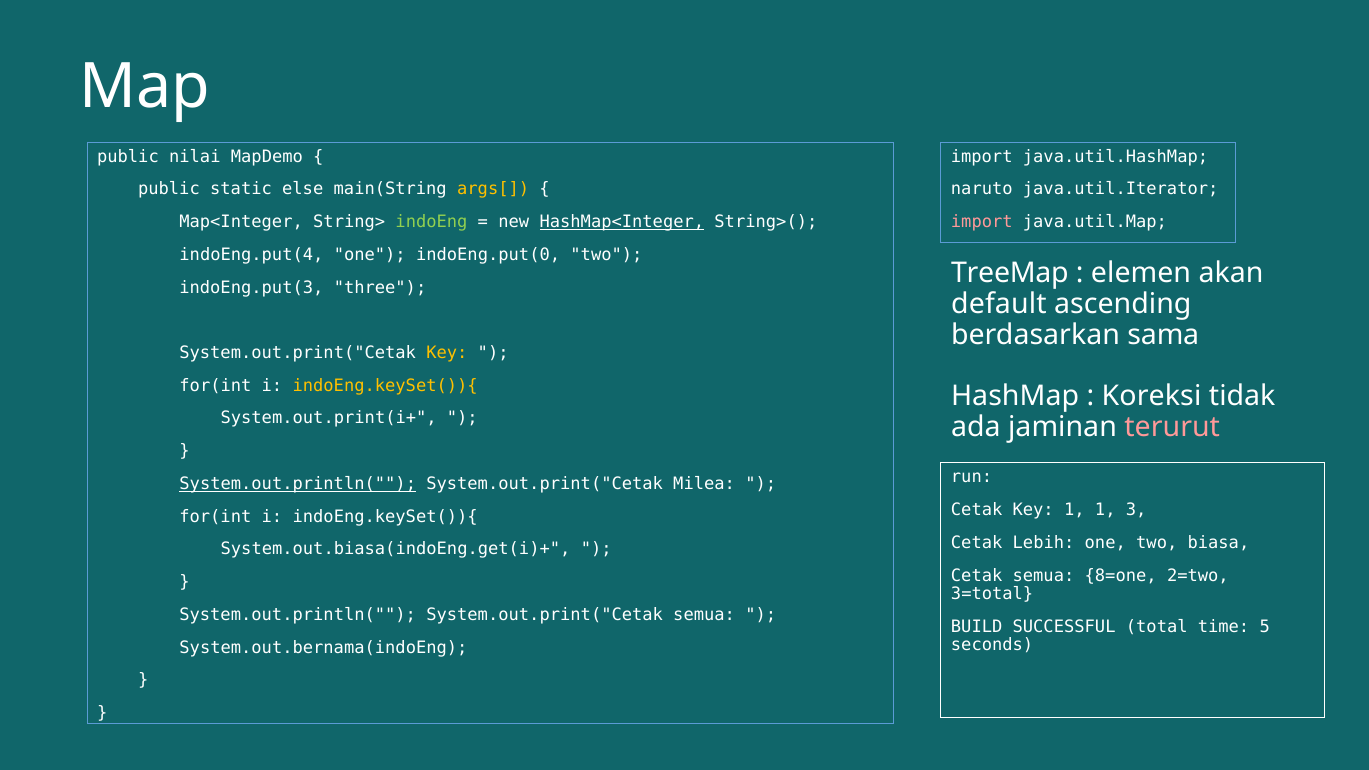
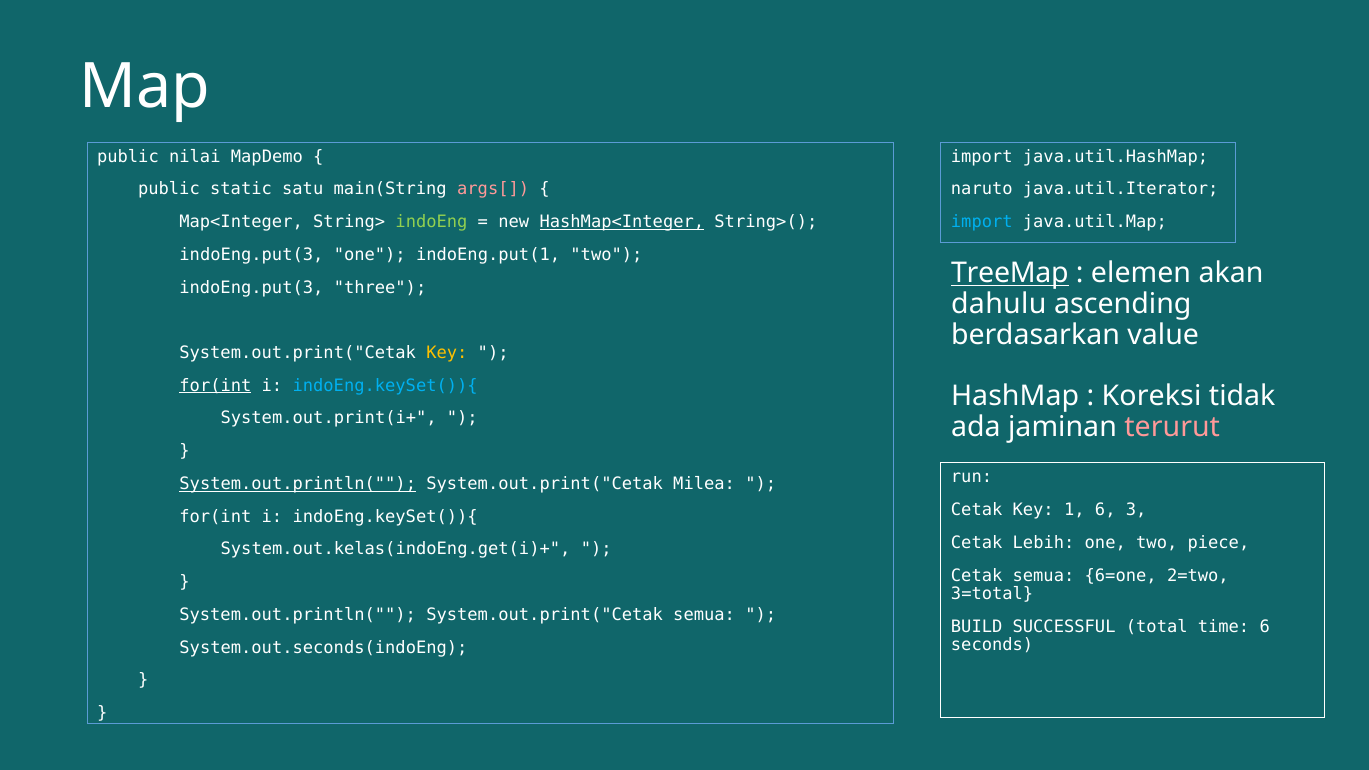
else: else -> satu
args[ colour: yellow -> pink
import at (982, 222) colour: pink -> light blue
indoEng.put(4 at (251, 255): indoEng.put(4 -> indoEng.put(3
indoEng.put(0: indoEng.put(0 -> indoEng.put(1
TreeMap underline: none -> present
default: default -> dahulu
sama: sama -> value
for(int at (215, 386) underline: none -> present
indoEng.keySet()){ at (385, 386) colour: yellow -> light blue
1 1: 1 -> 6
biasa: biasa -> piece
System.out.biasa(indoEng.get(i)+: System.out.biasa(indoEng.get(i)+ -> System.out.kelas(indoEng.get(i)+
8=one: 8=one -> 6=one
time 5: 5 -> 6
System.out.bernama(indoEng: System.out.bernama(indoEng -> System.out.seconds(indoEng
